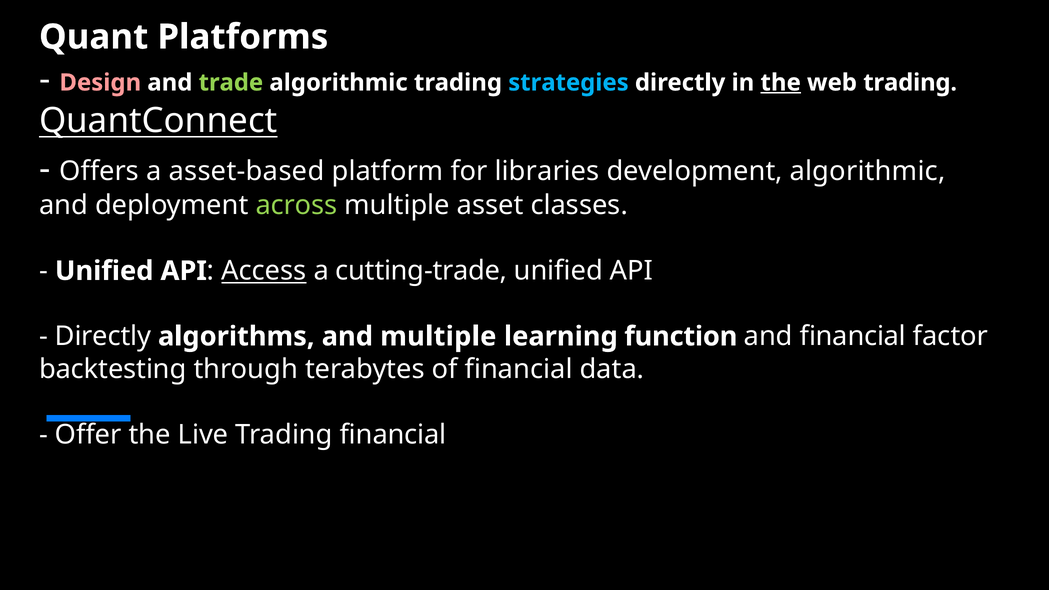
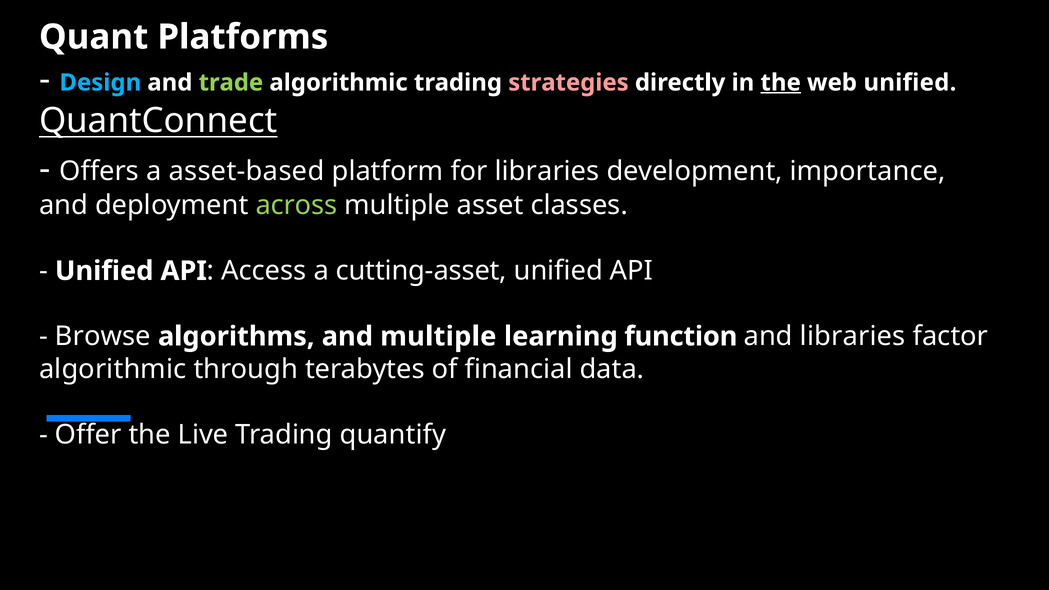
Design colour: pink -> light blue
strategies colour: light blue -> pink
web trading: trading -> unified
development algorithmic: algorithmic -> importance
Access underline: present -> none
cutting-trade: cutting-trade -> cutting-asset
Directly at (103, 337): Directly -> Browse
and financial: financial -> libraries
backtesting at (113, 369): backtesting -> algorithmic
Trading financial: financial -> quantify
